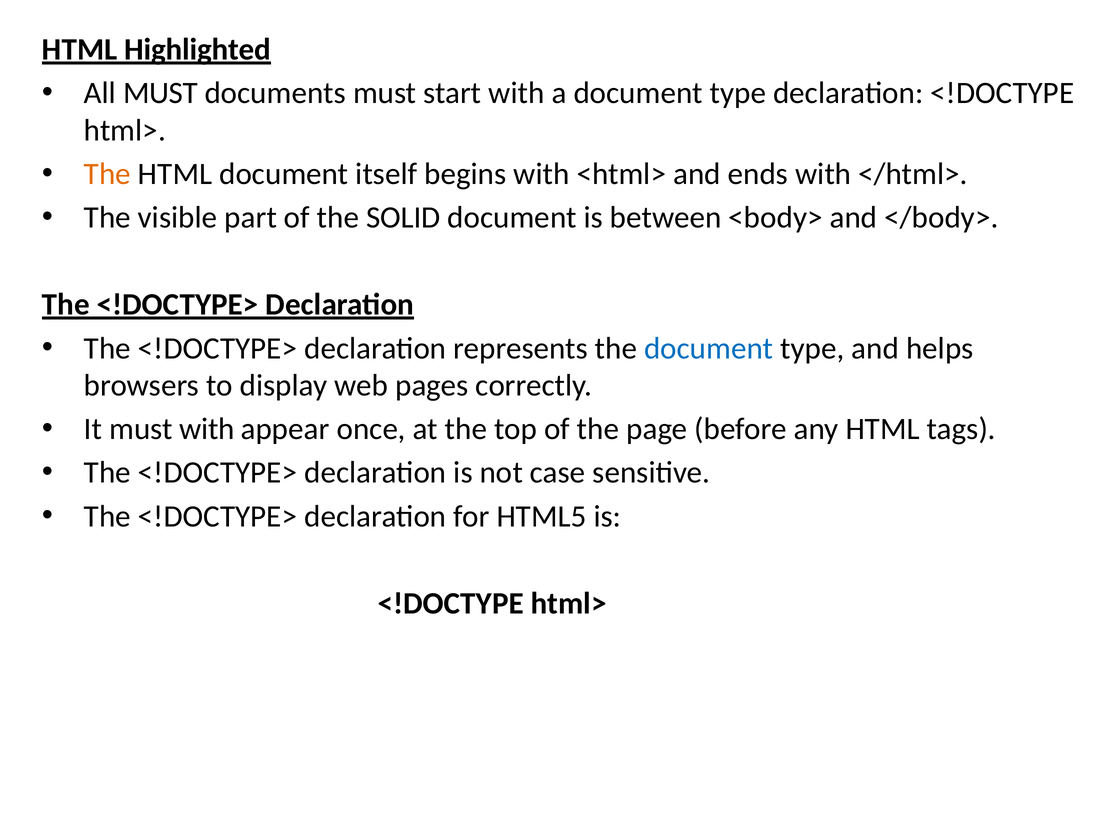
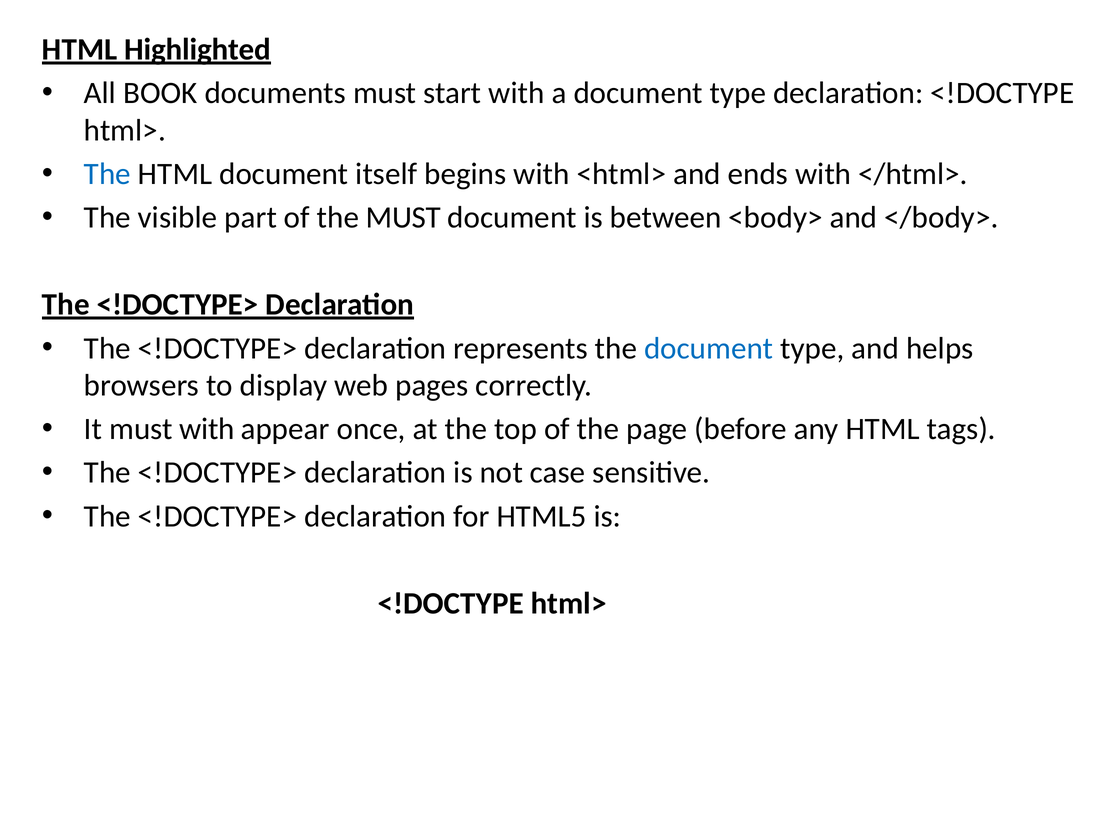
All MUST: MUST -> BOOK
The at (107, 174) colour: orange -> blue
the SOLID: SOLID -> MUST
